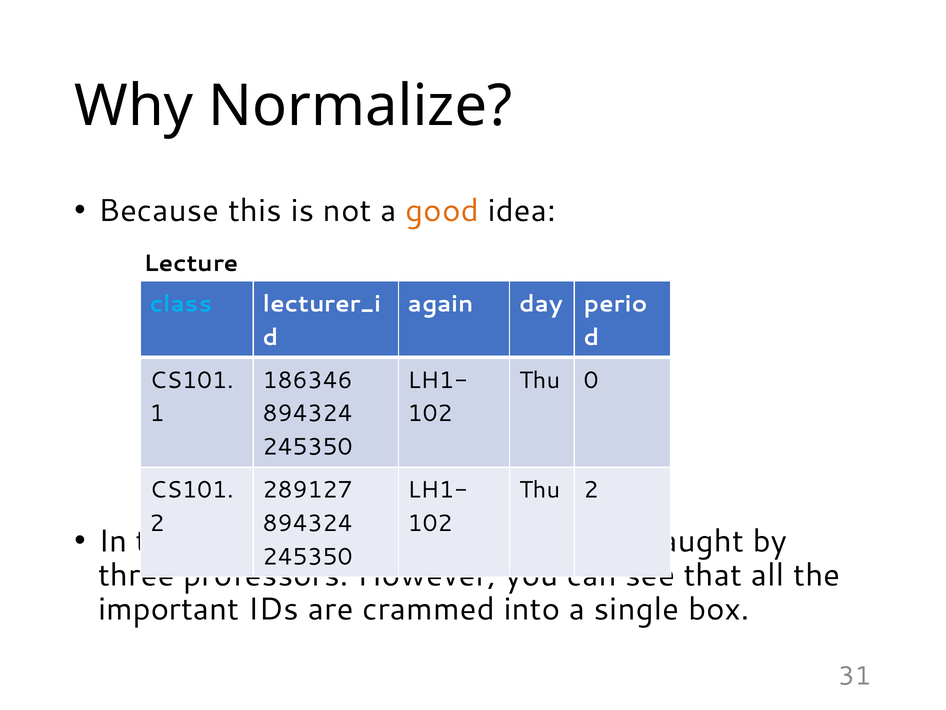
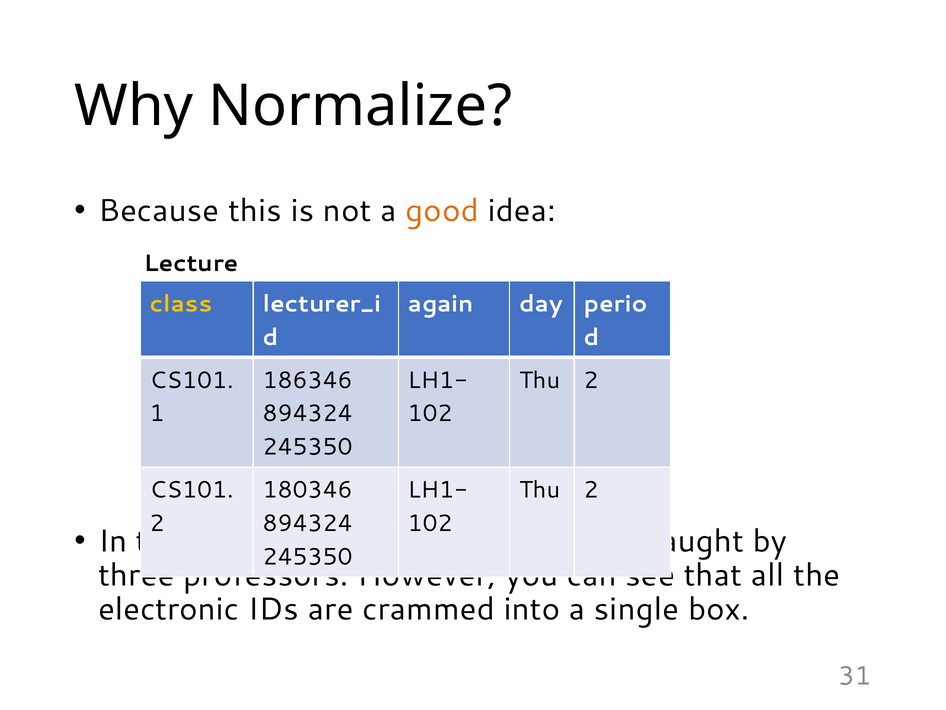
class colour: light blue -> yellow
0 at (591, 380): 0 -> 2
289127: 289127 -> 180346
important: important -> electronic
